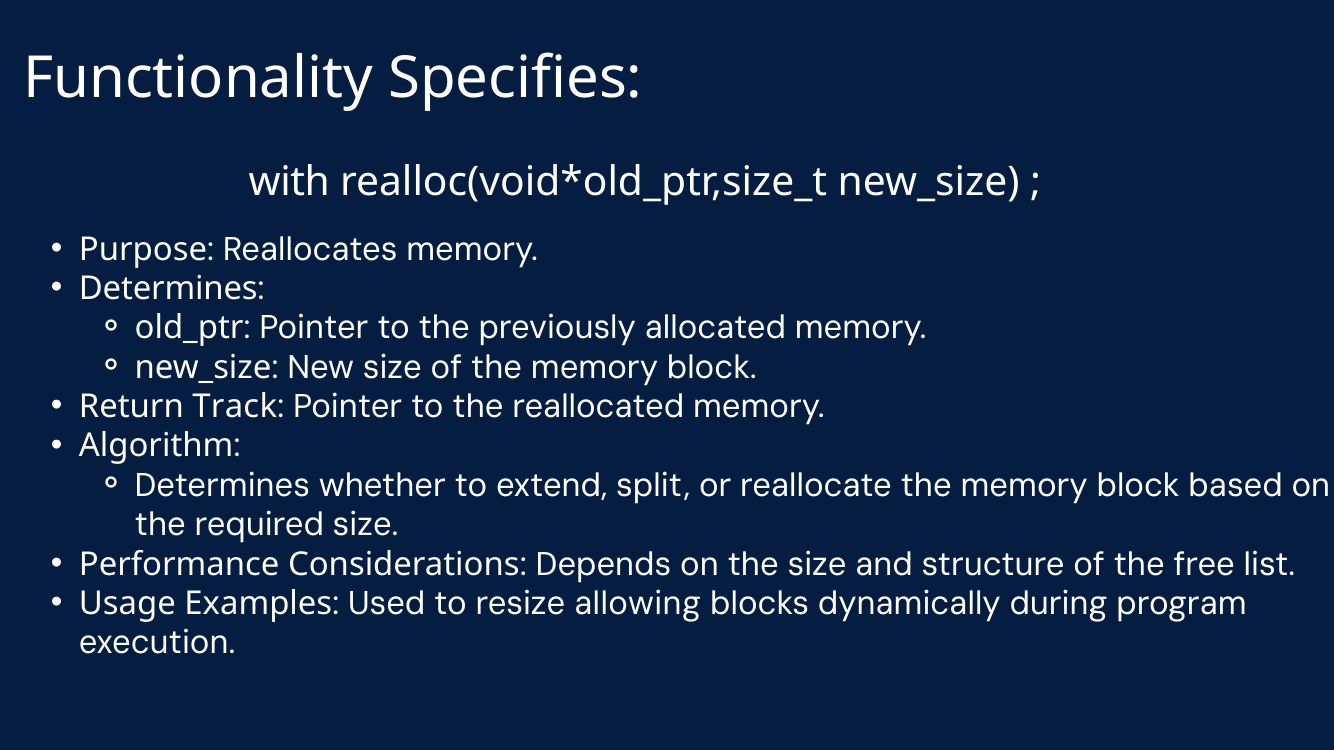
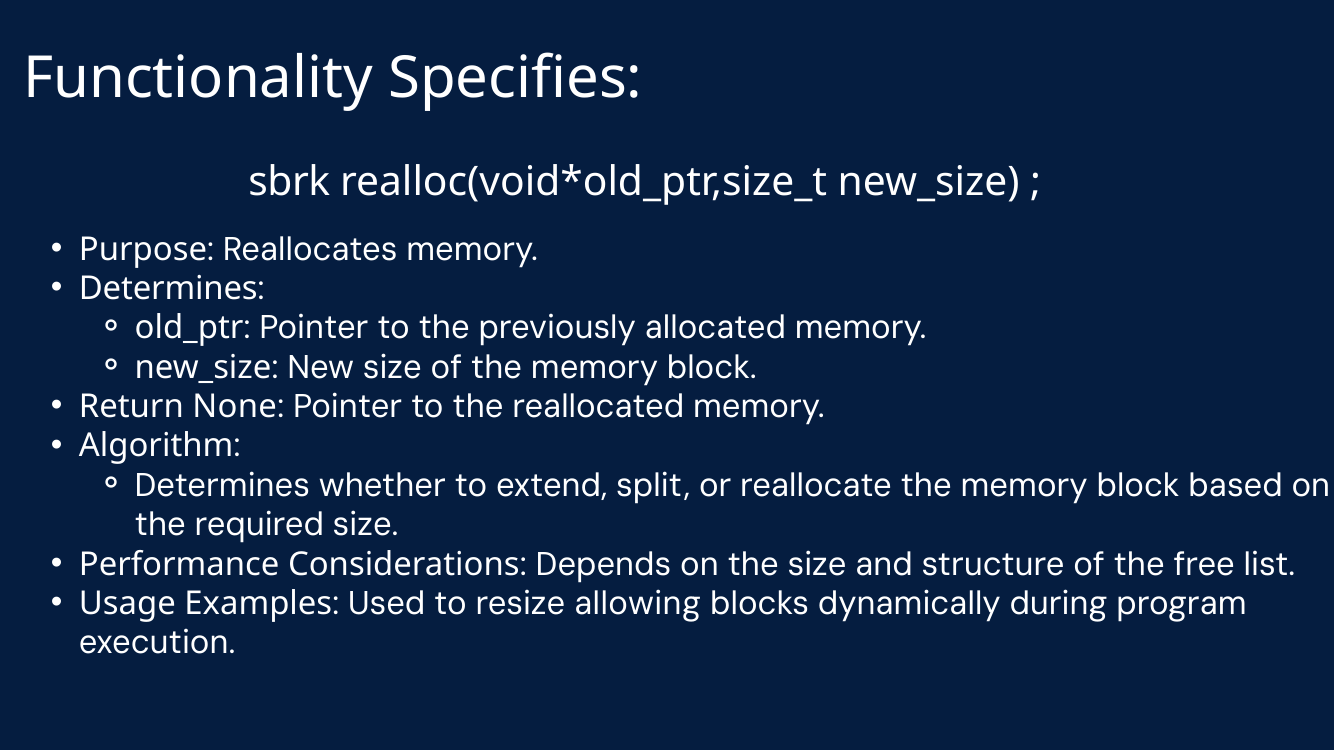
with: with -> sbrk
Track: Track -> None
